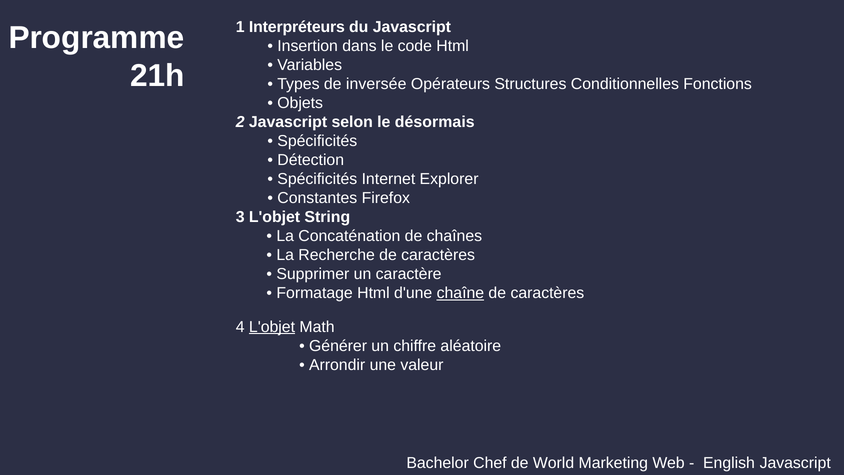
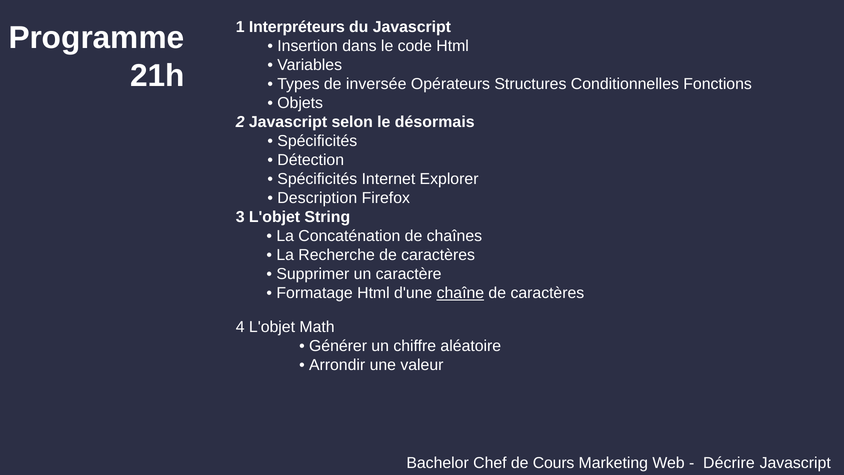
Constantes: Constantes -> Description
L'objet at (272, 327) underline: present -> none
World: World -> Cours
English: English -> Décrire
